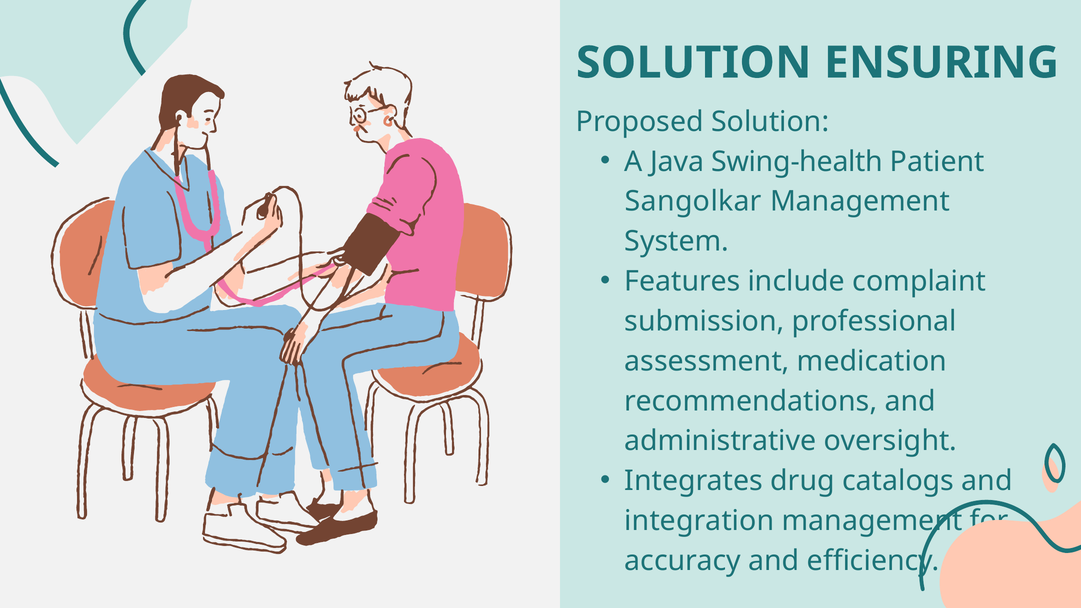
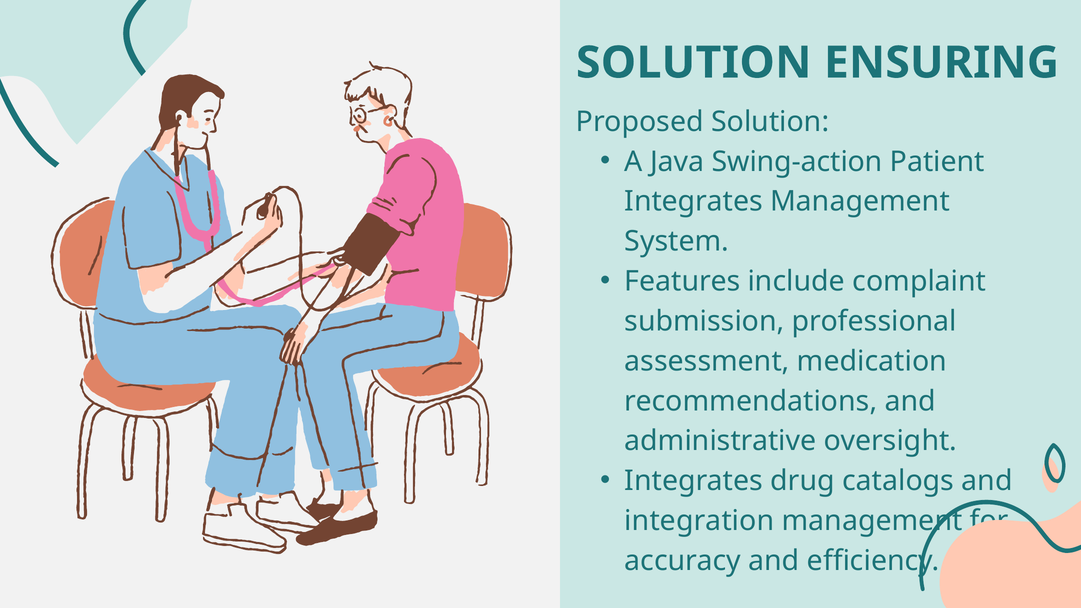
Swing-health: Swing-health -> Swing-action
Sangolkar at (693, 202): Sangolkar -> Integrates
